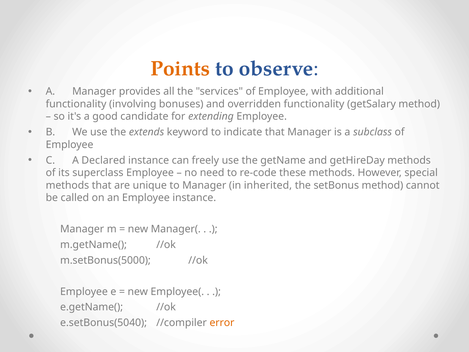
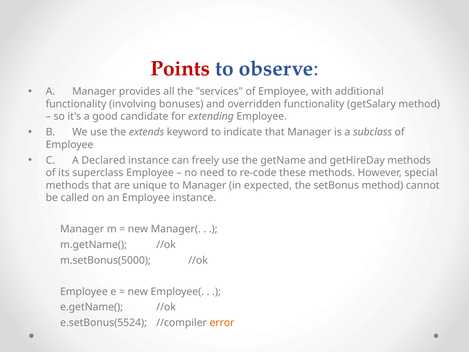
Points colour: orange -> red
inherited: inherited -> expected
e.setBonus(5040: e.setBonus(5040 -> e.setBonus(5524
